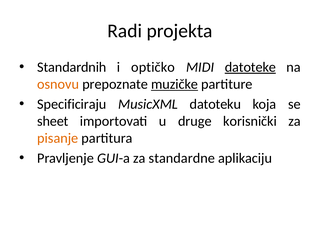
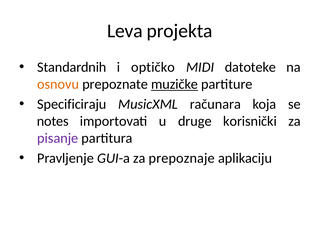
Radi: Radi -> Leva
datoteke underline: present -> none
datoteku: datoteku -> računara
sheet: sheet -> notes
pisanje colour: orange -> purple
standardne: standardne -> prepoznaje
